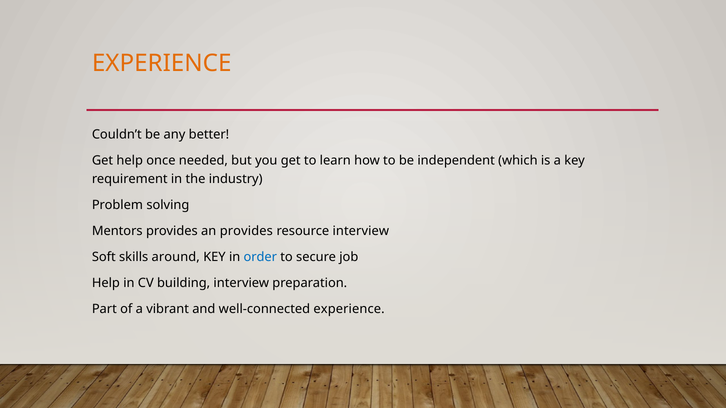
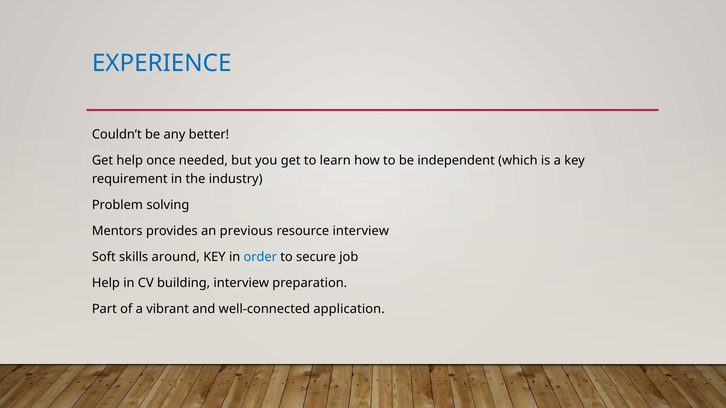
EXPERIENCE at (162, 64) colour: orange -> blue
an provides: provides -> previous
well-connected experience: experience -> application
